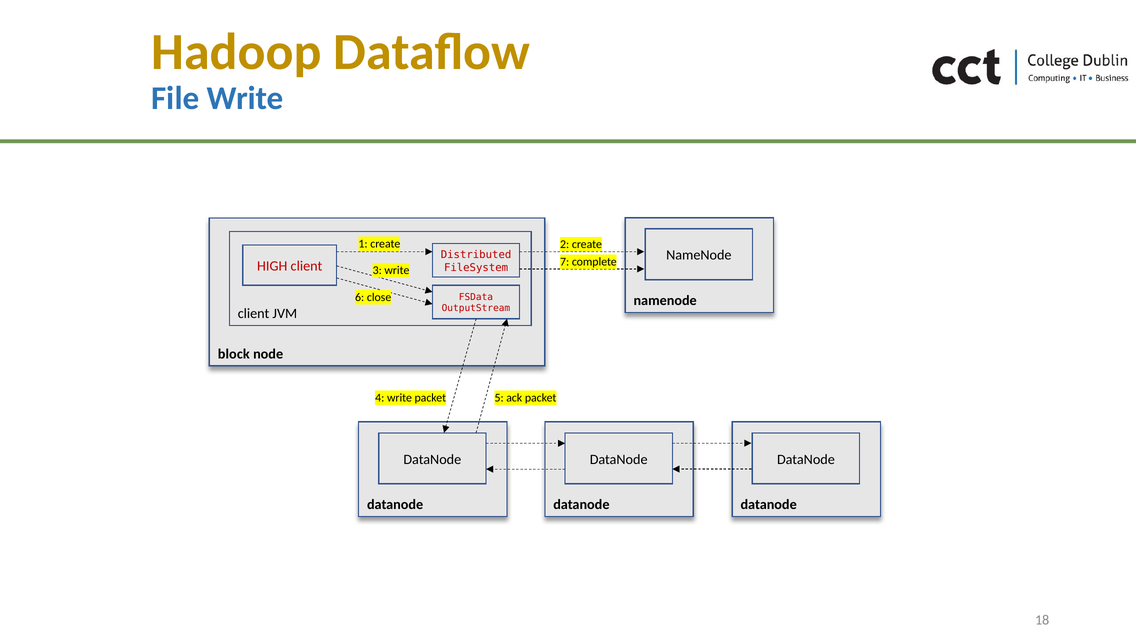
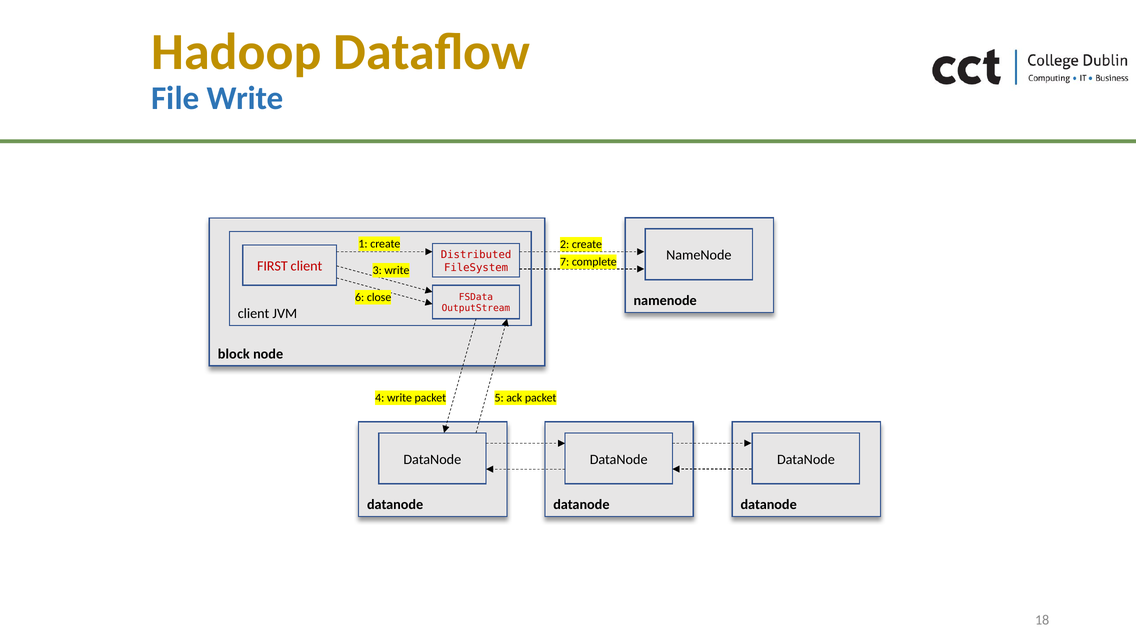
HIGH: HIGH -> FIRST
